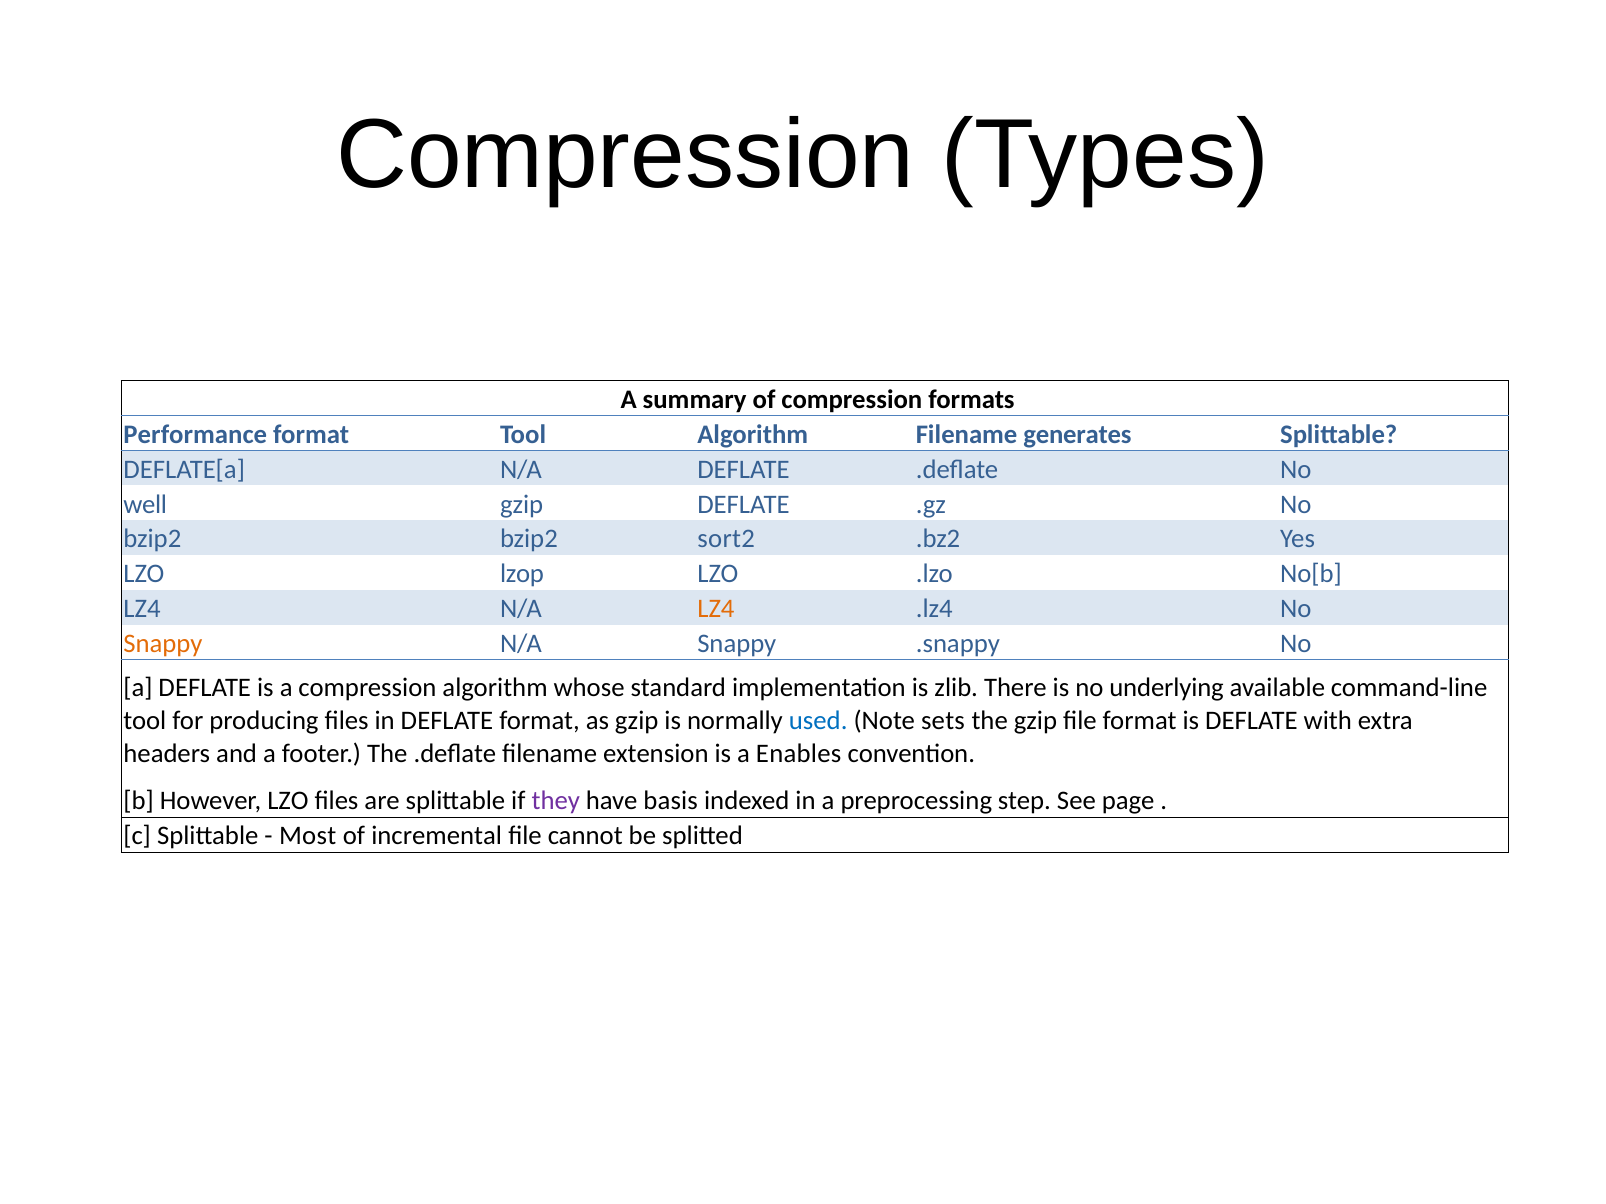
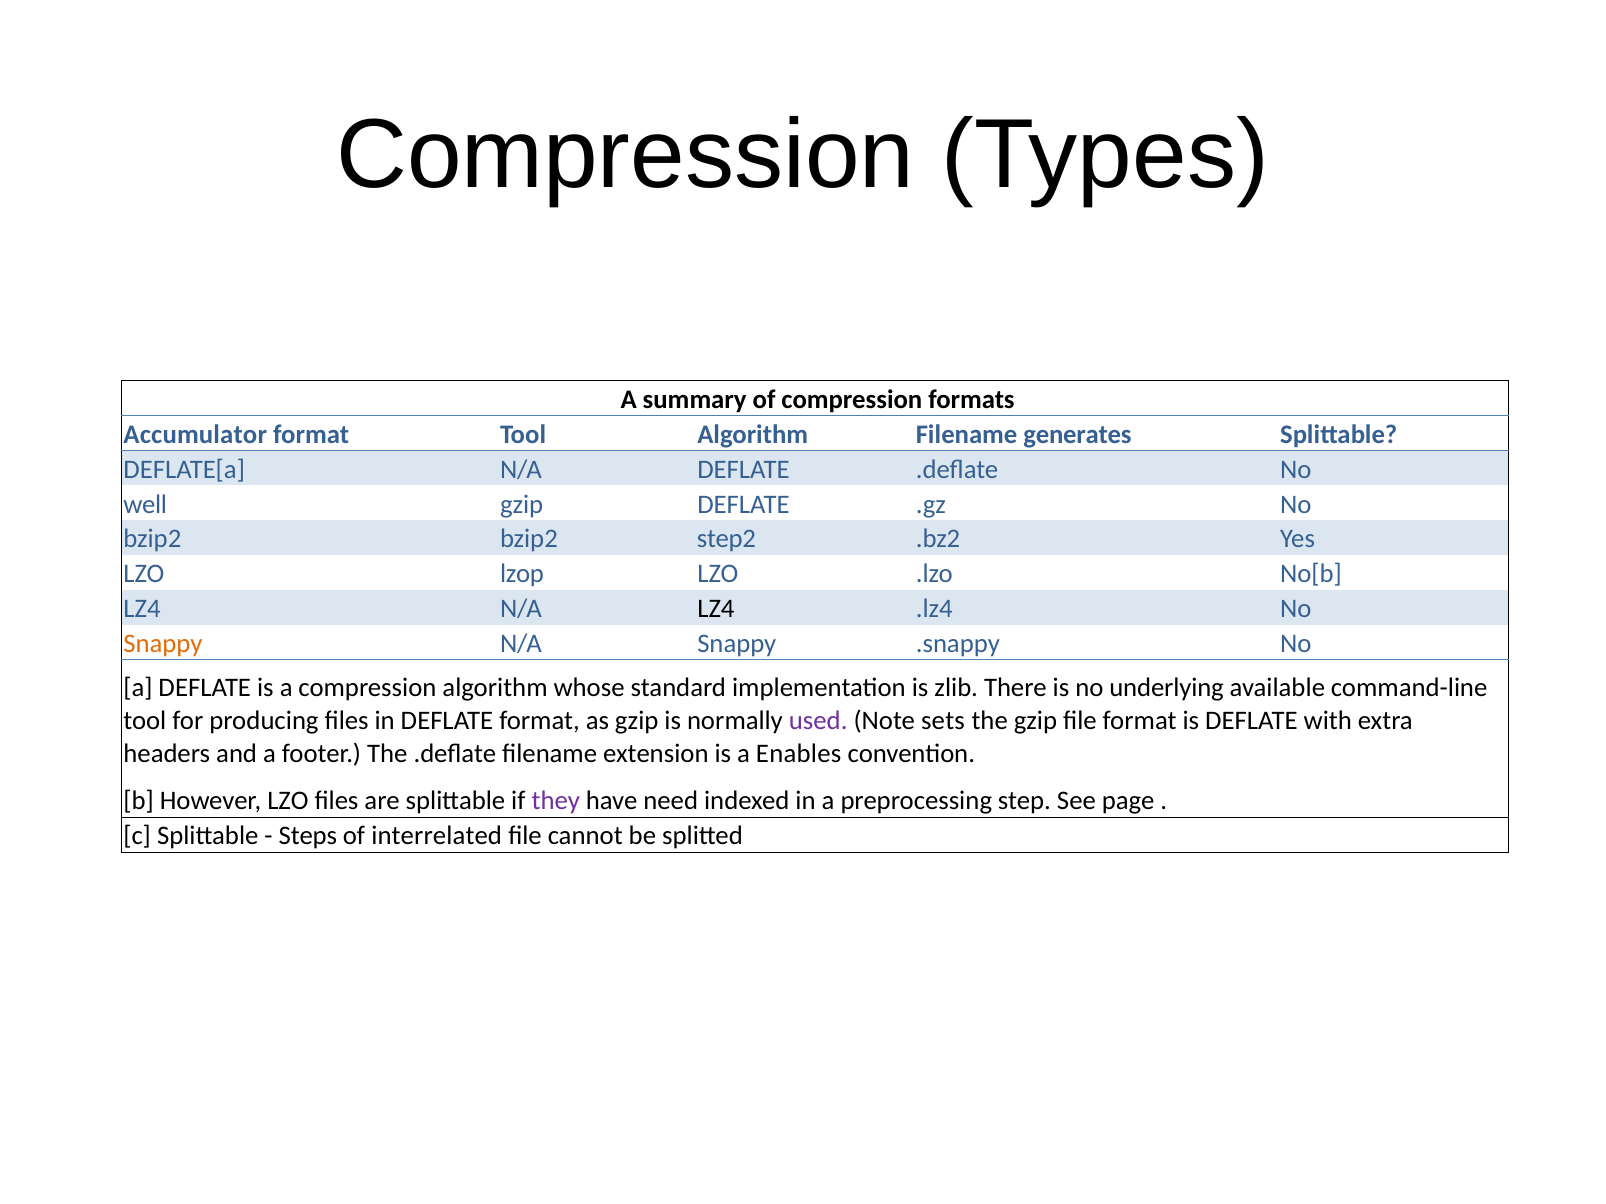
Performance: Performance -> Accumulator
sort2: sort2 -> step2
LZ4 at (716, 609) colour: orange -> black
used colour: blue -> purple
basis: basis -> need
Most: Most -> Steps
incremental: incremental -> interrelated
